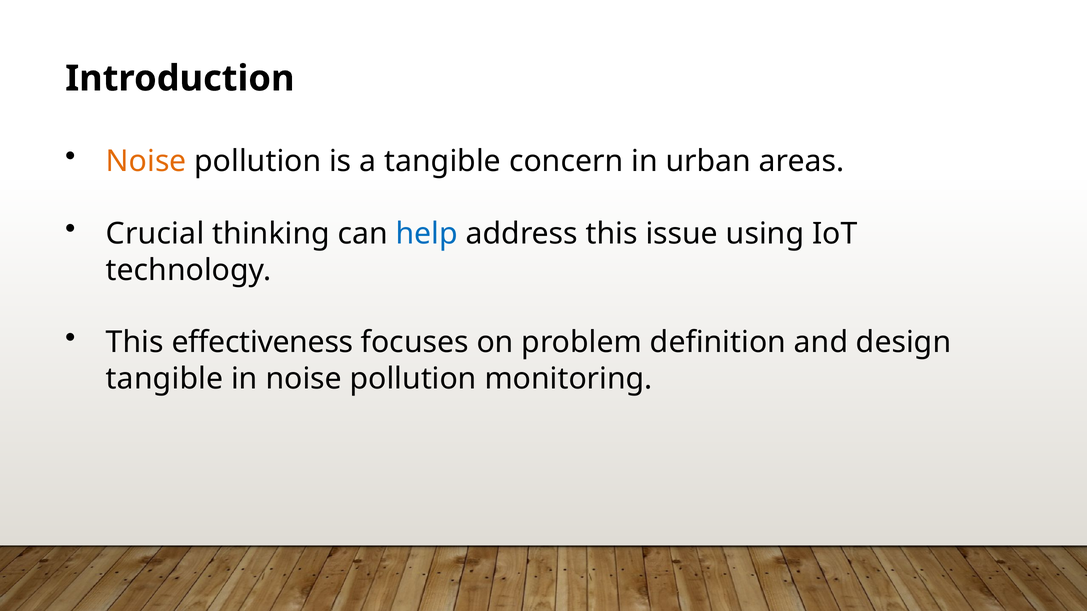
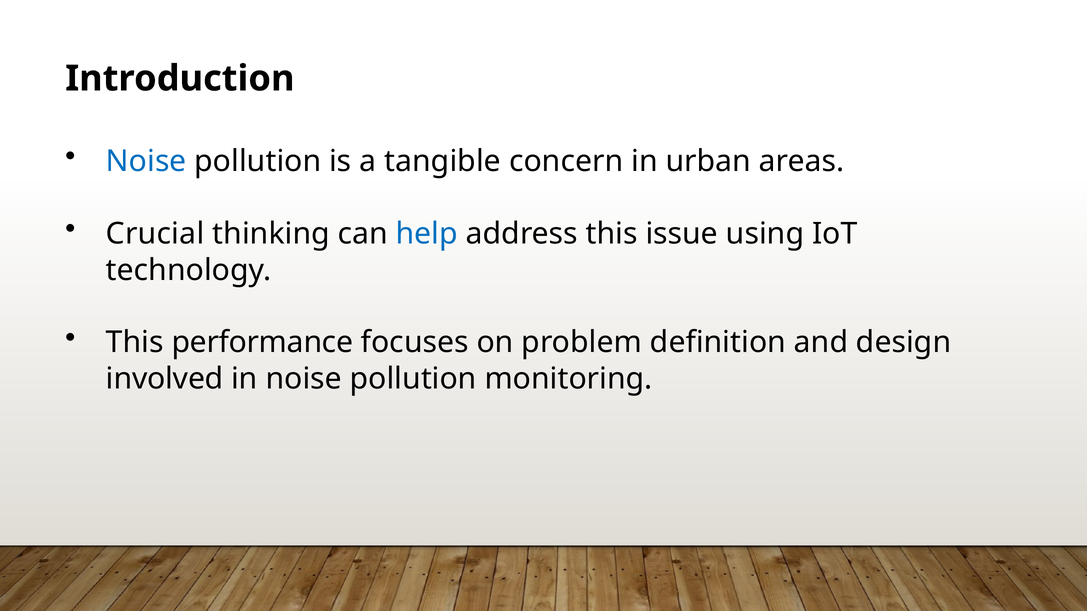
Noise at (146, 162) colour: orange -> blue
effectiveness: effectiveness -> performance
tangible at (165, 379): tangible -> involved
